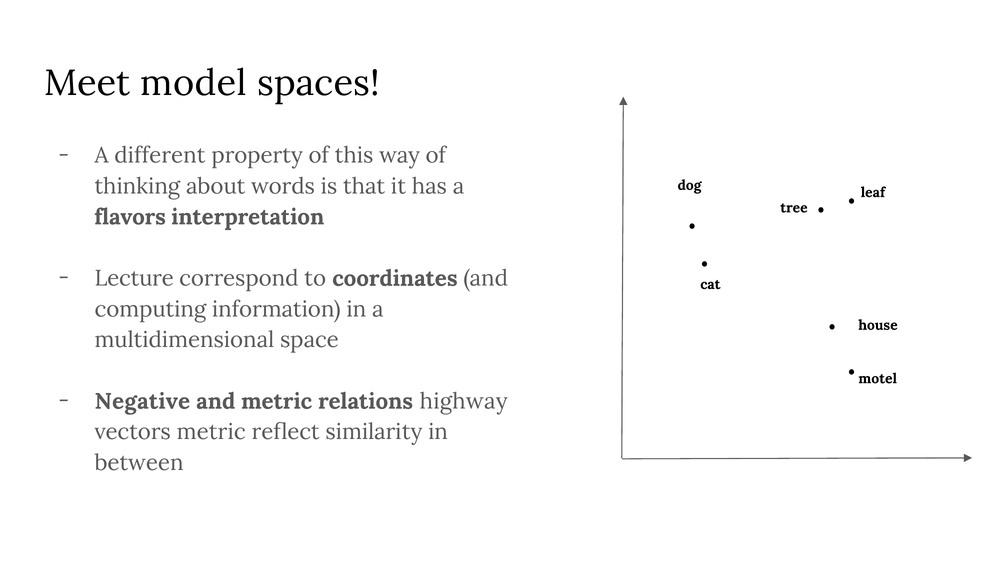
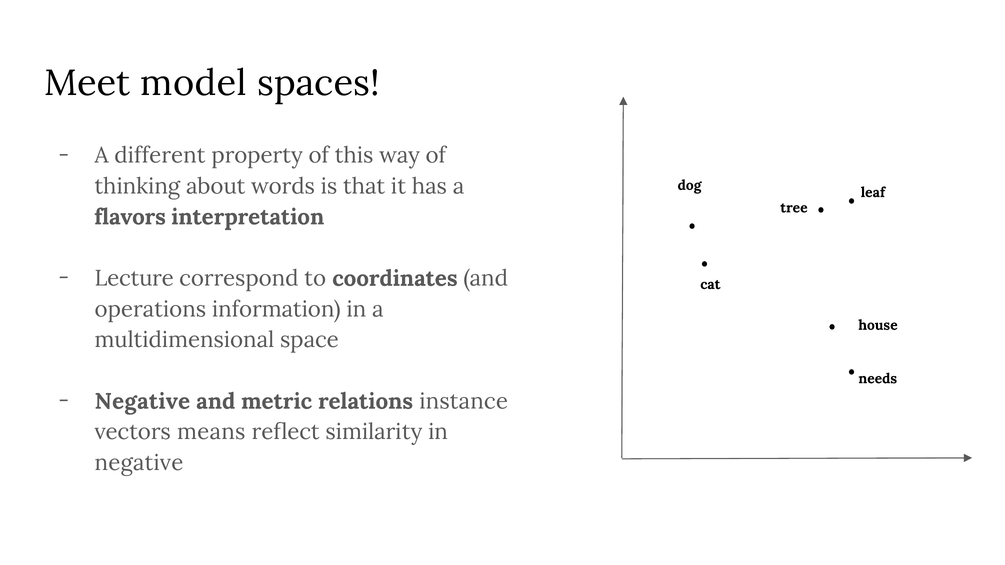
computing: computing -> operations
motel: motel -> needs
highway: highway -> instance
vectors metric: metric -> means
between at (139, 463): between -> negative
